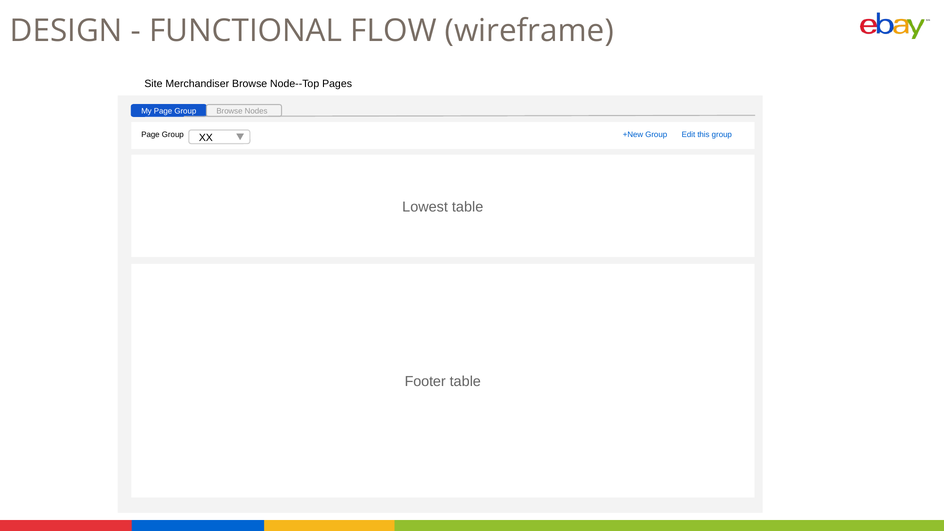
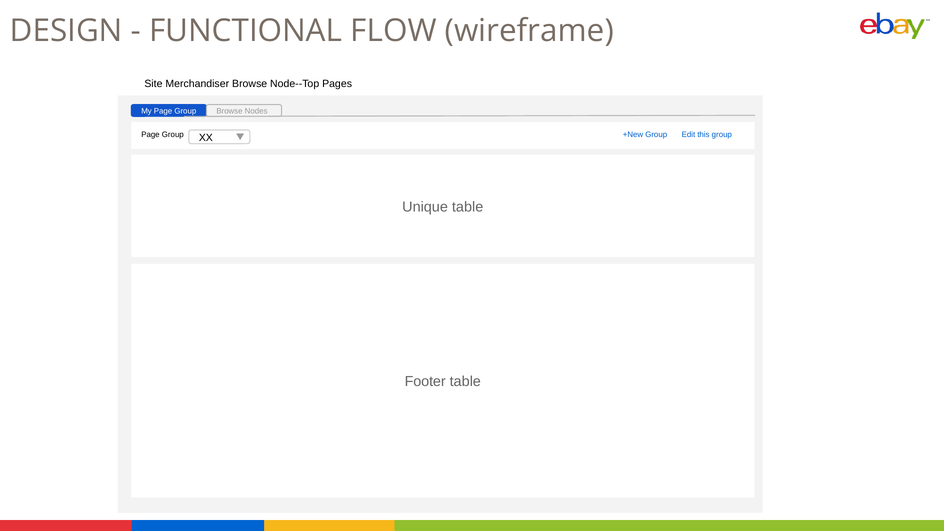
Lowest: Lowest -> Unique
